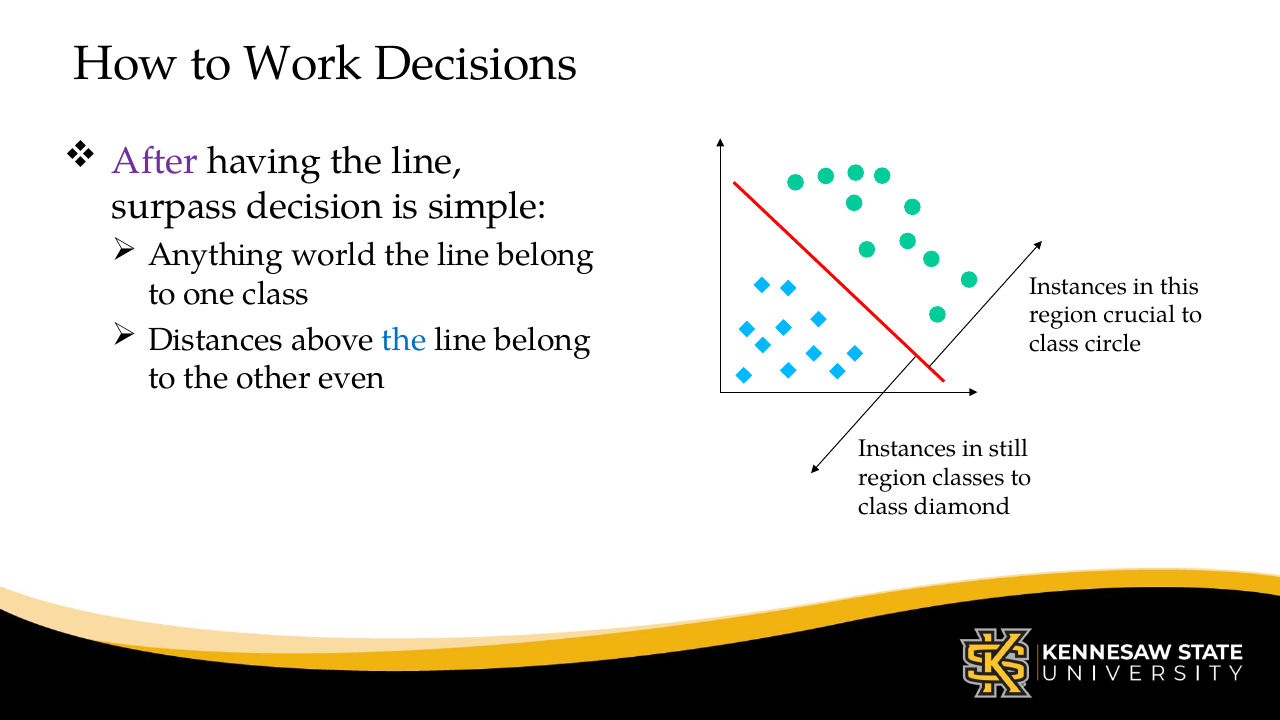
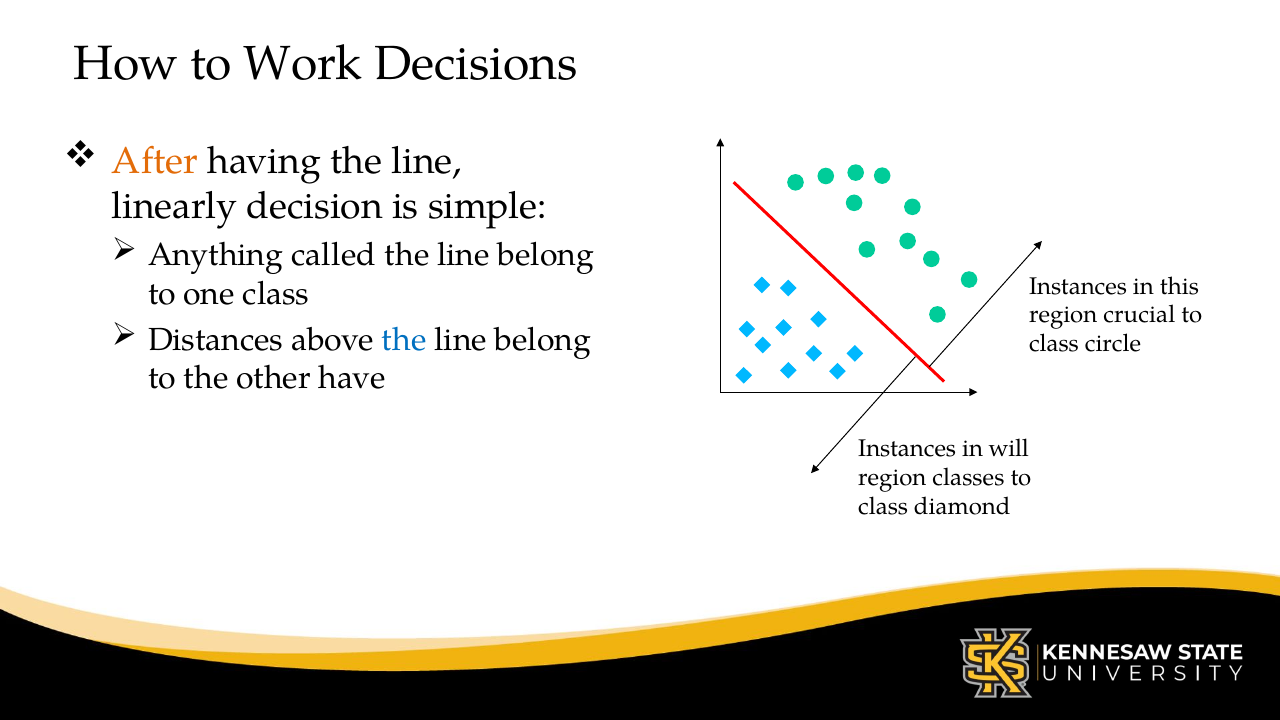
After colour: purple -> orange
surpass: surpass -> linearly
world: world -> called
even: even -> have
still: still -> will
